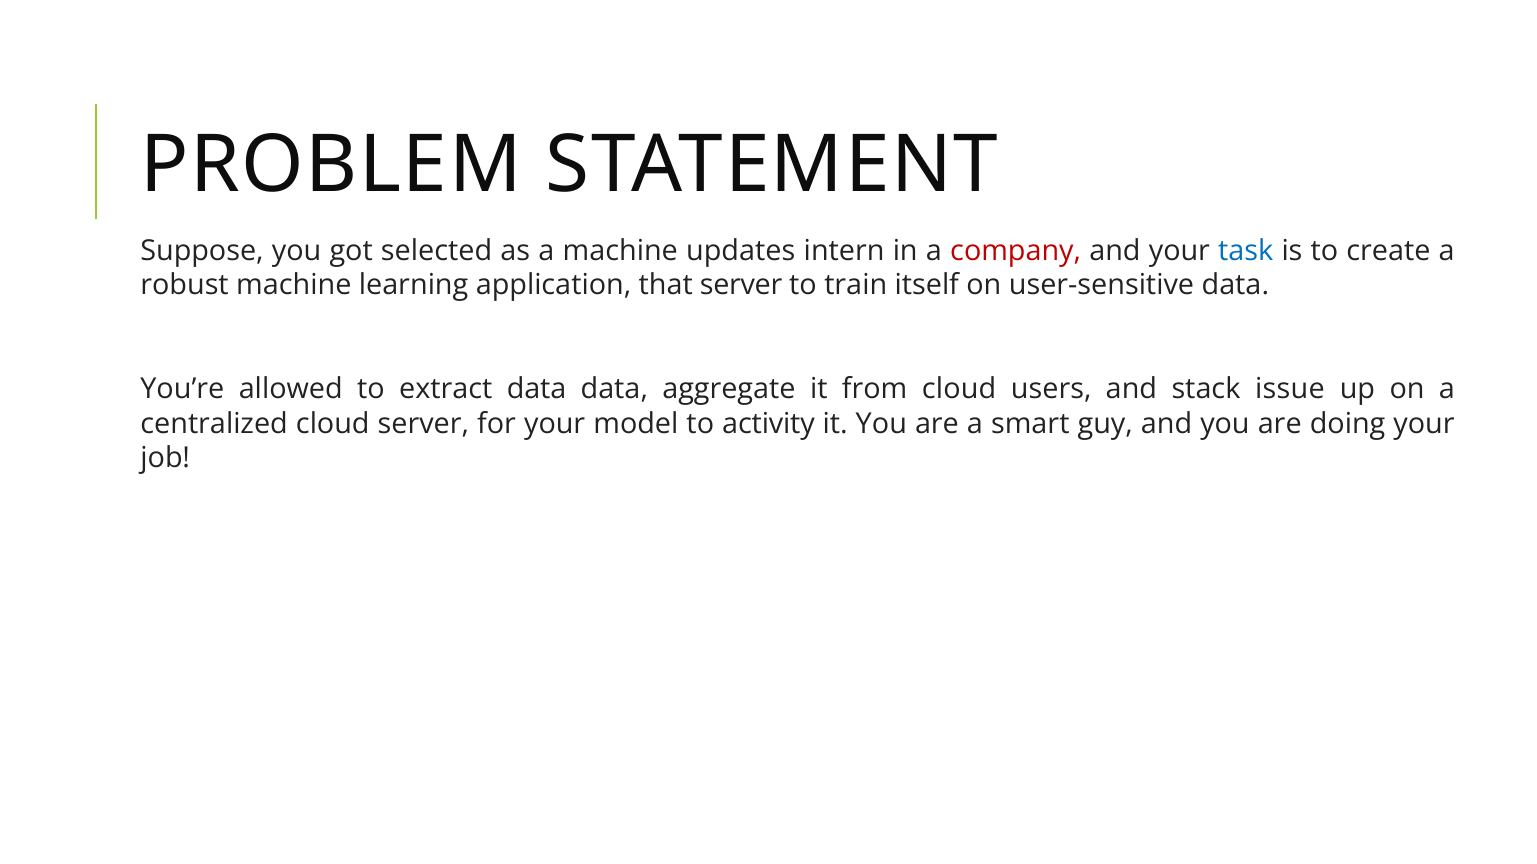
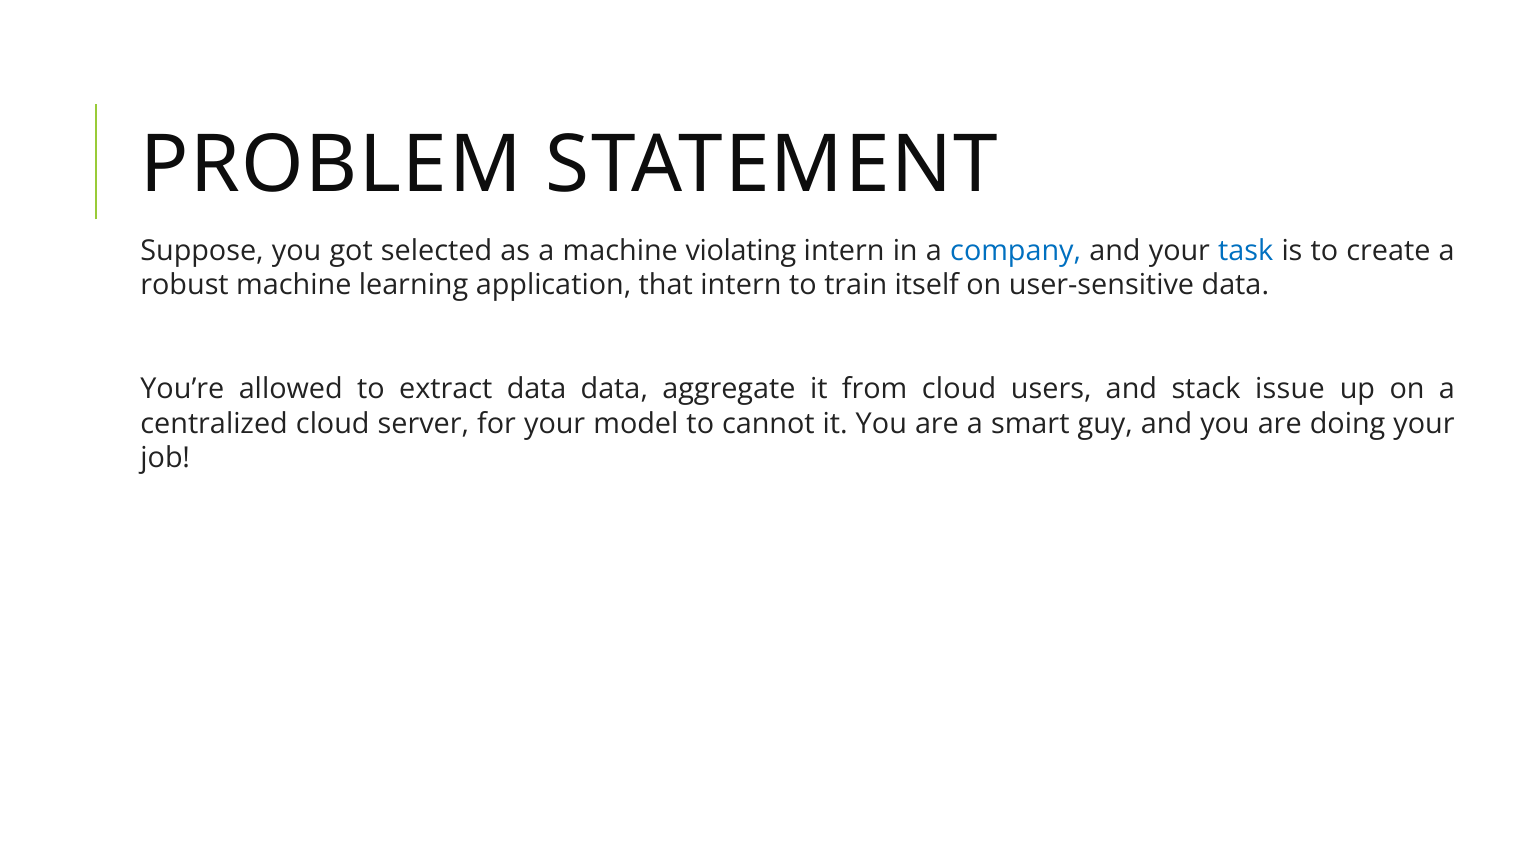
updates: updates -> violating
company colour: red -> blue
that server: server -> intern
activity: activity -> cannot
